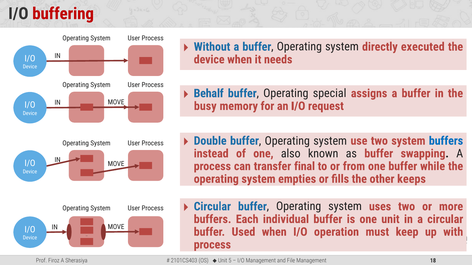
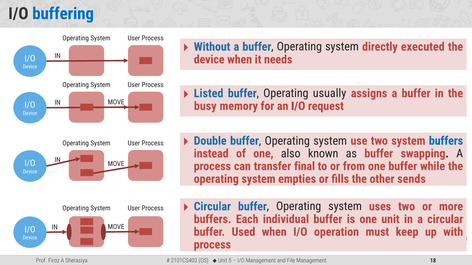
buffering colour: red -> blue
Behalf: Behalf -> Listed
special: special -> usually
keeps: keeps -> sends
